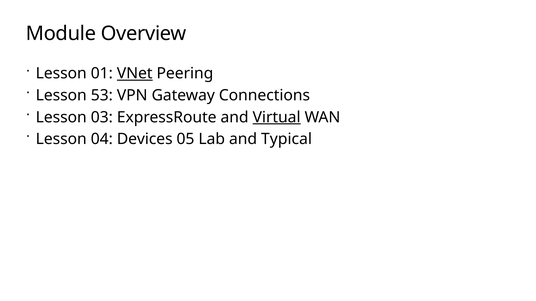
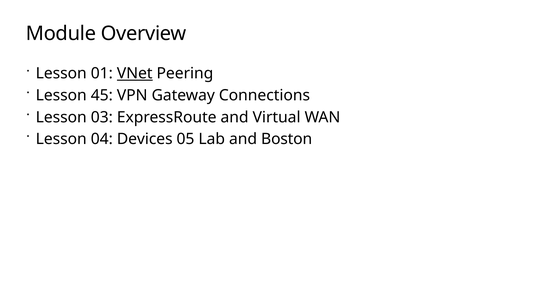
53: 53 -> 45
Virtual underline: present -> none
Typical: Typical -> Boston
